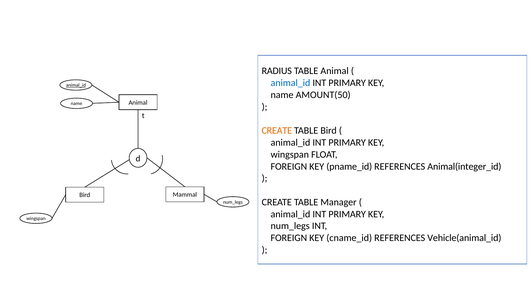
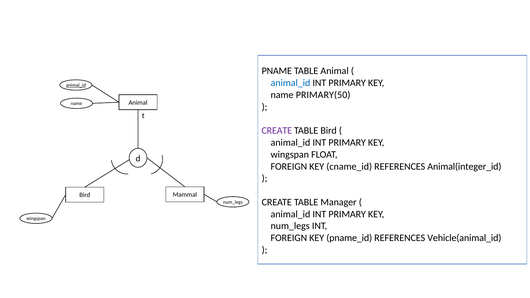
RADIUS: RADIUS -> PNAME
AMOUNT(50: AMOUNT(50 -> PRIMARY(50
CREATE at (277, 131) colour: orange -> purple
pname_id: pname_id -> cname_id
cname_id: cname_id -> pname_id
